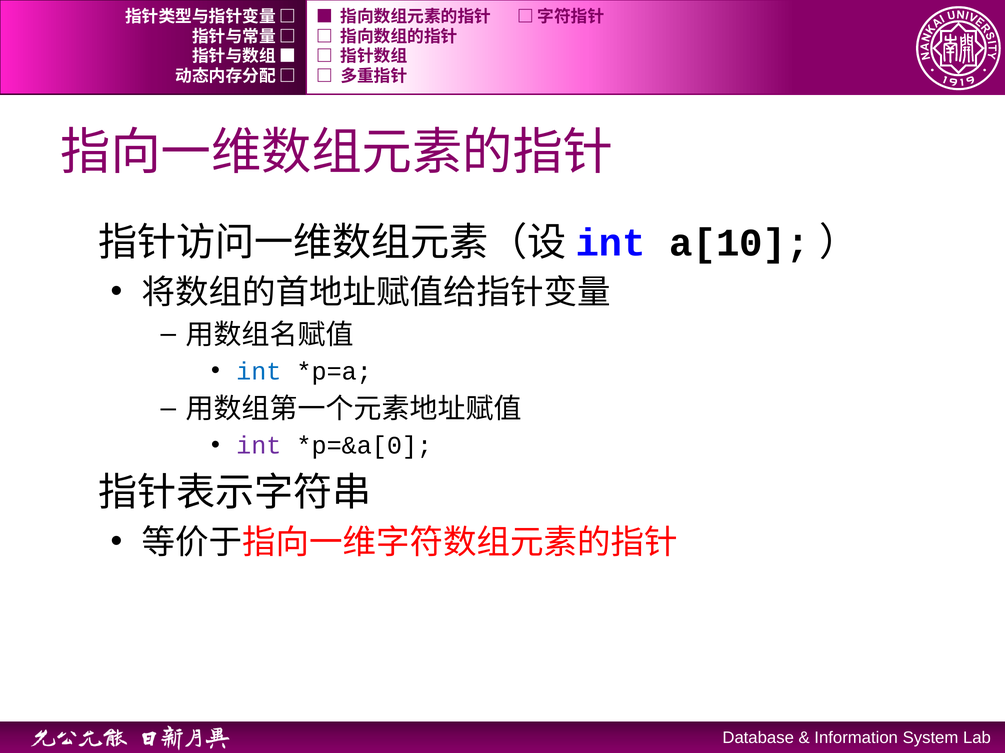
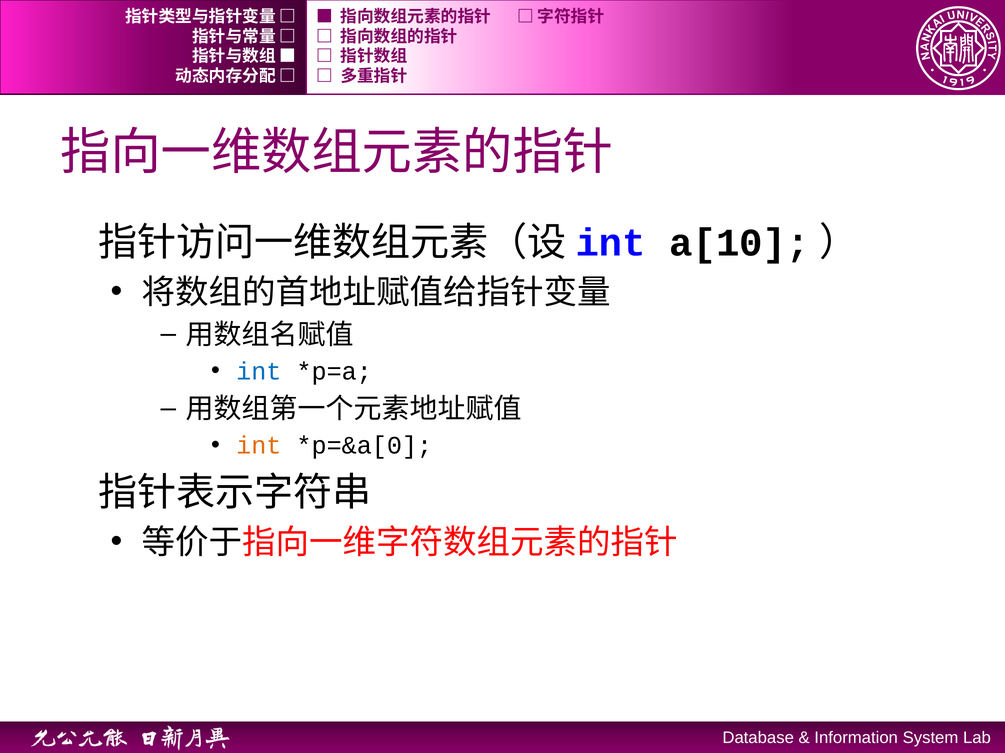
int at (259, 446) colour: purple -> orange
